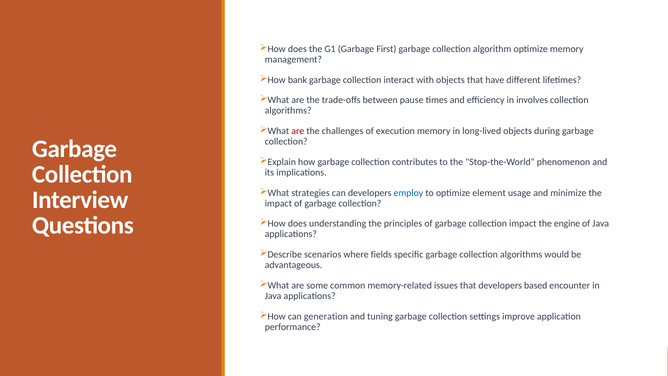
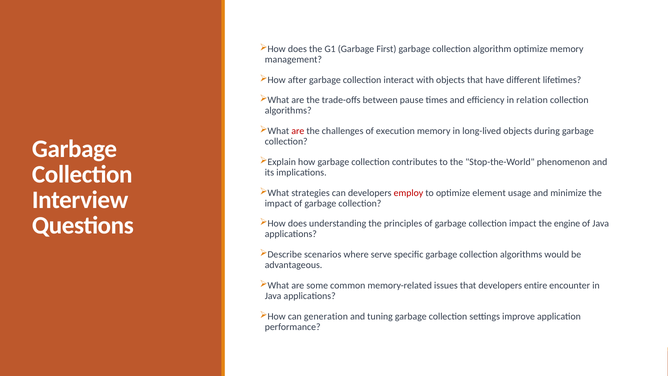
bank: bank -> after
involves: involves -> relation
employ colour: blue -> red
fields: fields -> serve
based: based -> entire
